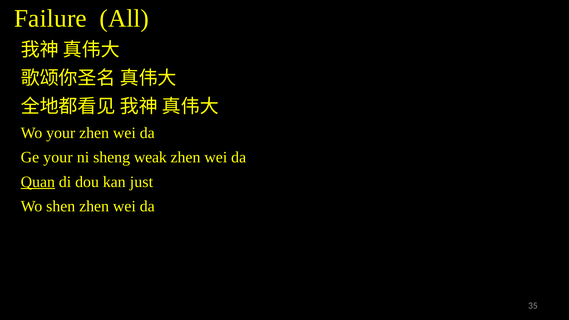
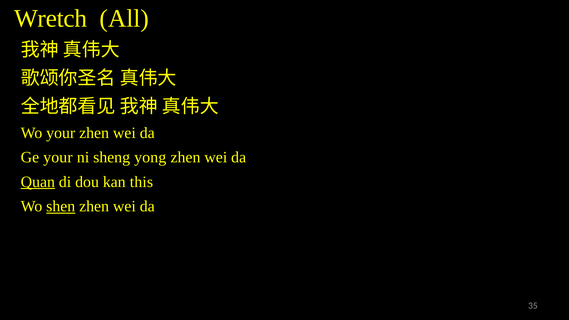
Failure: Failure -> Wretch
weak: weak -> yong
just: just -> this
shen underline: none -> present
